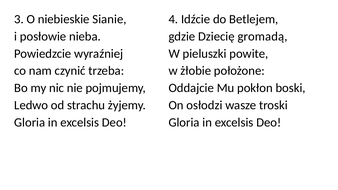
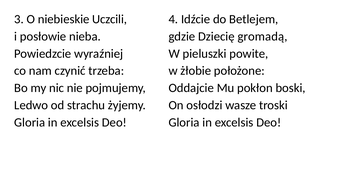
Sianie: Sianie -> Uczcili
